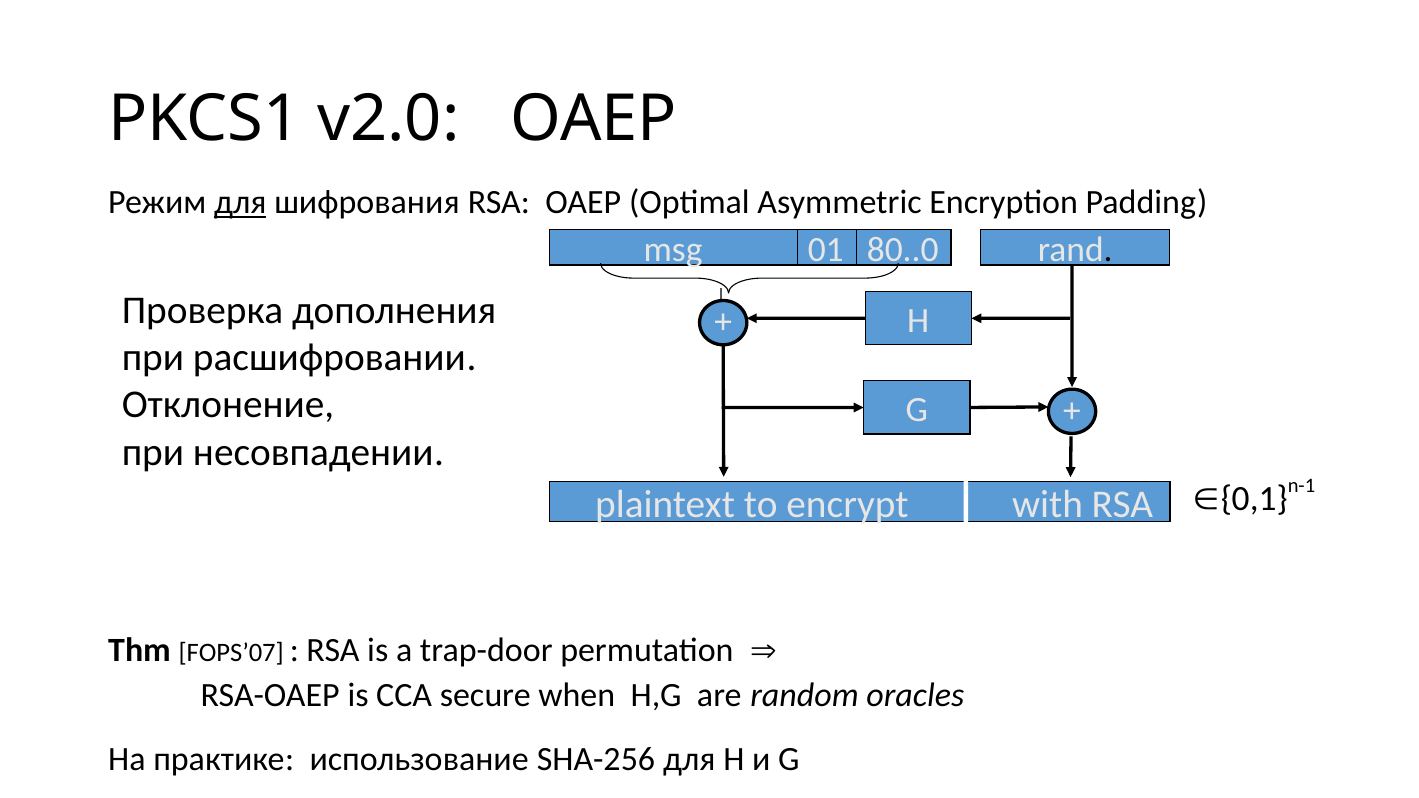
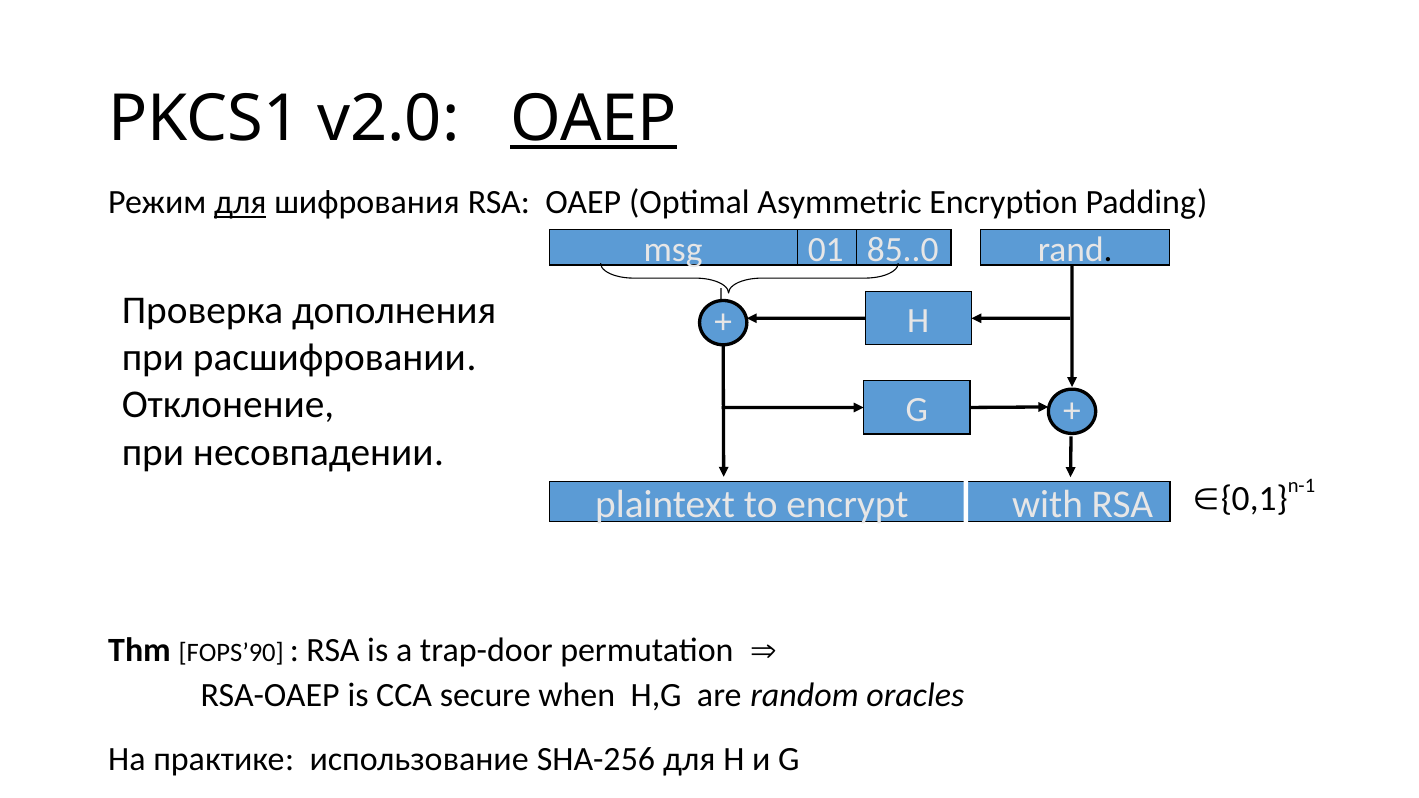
OAEP at (594, 119) underline: none -> present
80..0: 80..0 -> 85..0
FOPS’07: FOPS’07 -> FOPS’90
